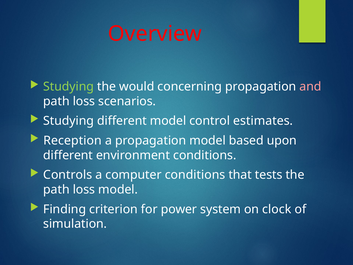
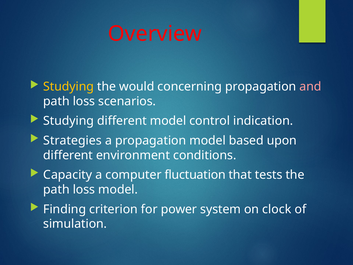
Studying at (69, 86) colour: light green -> yellow
estimates: estimates -> indication
Reception: Reception -> Strategies
Controls: Controls -> Capacity
computer conditions: conditions -> fluctuation
